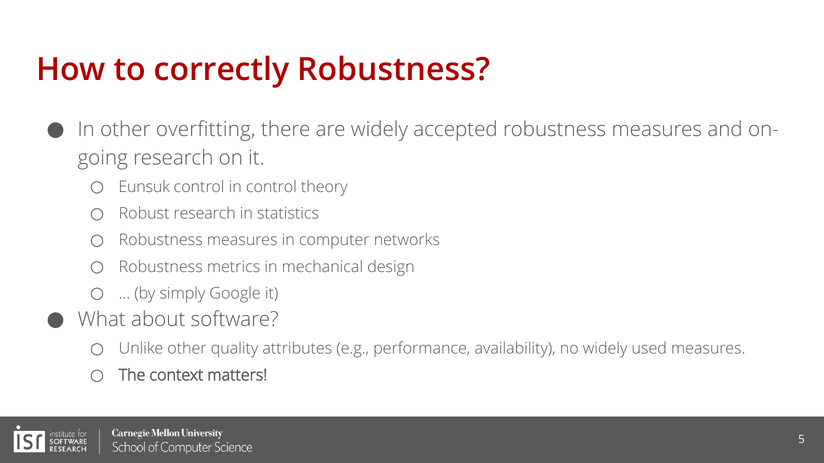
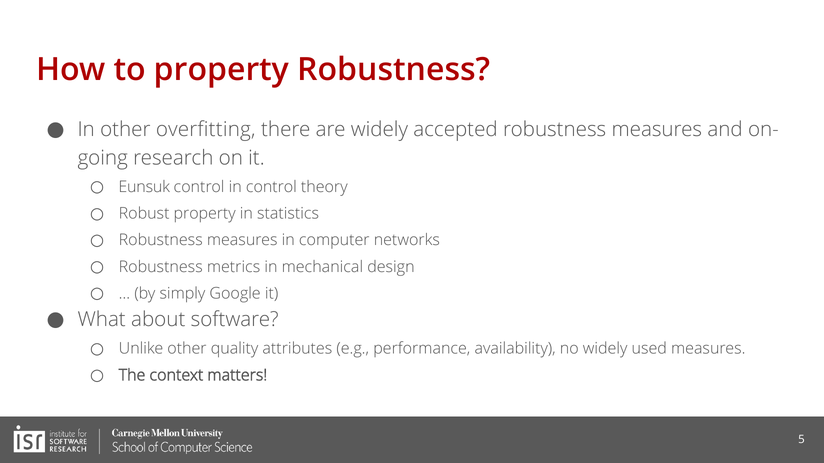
to correctly: correctly -> property
Robust research: research -> property
